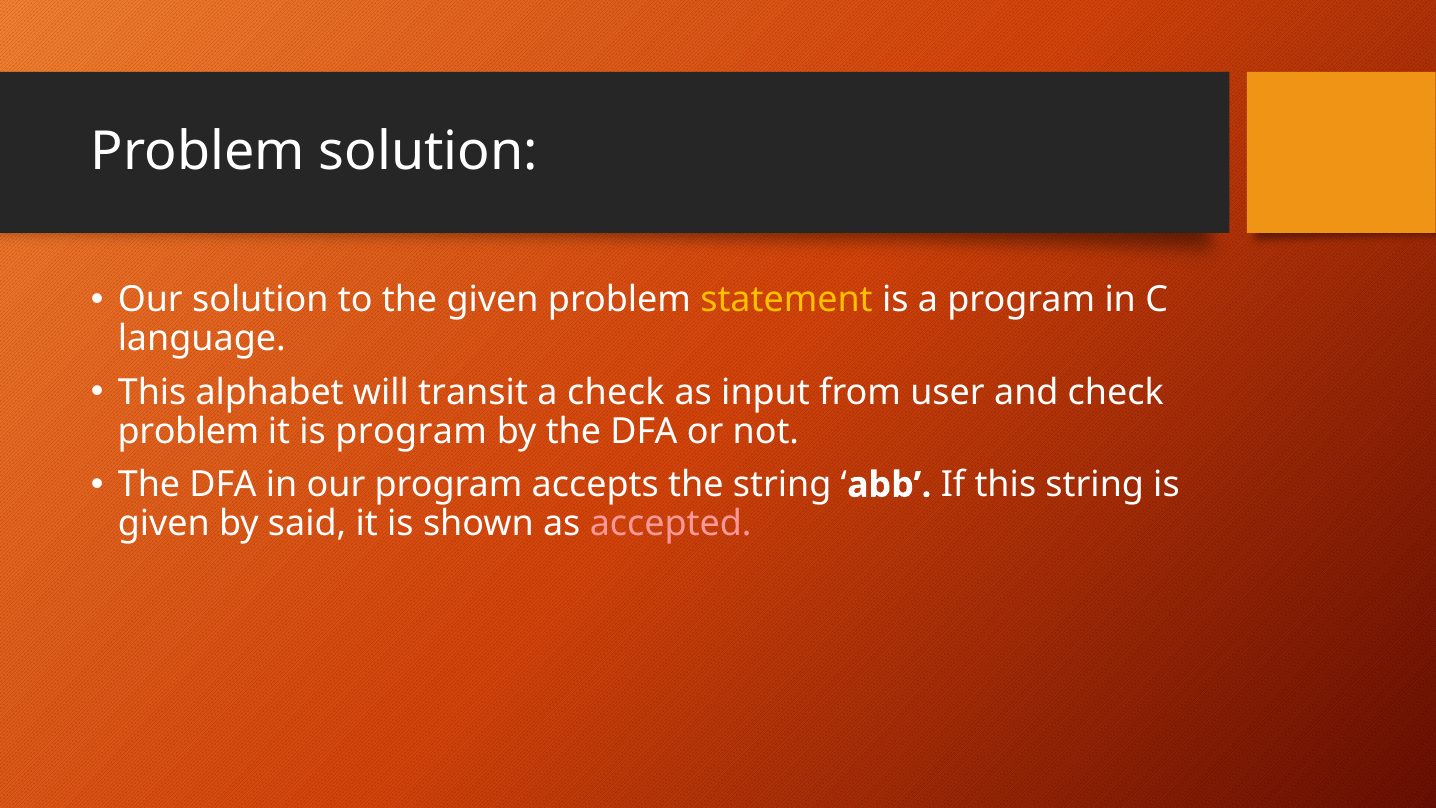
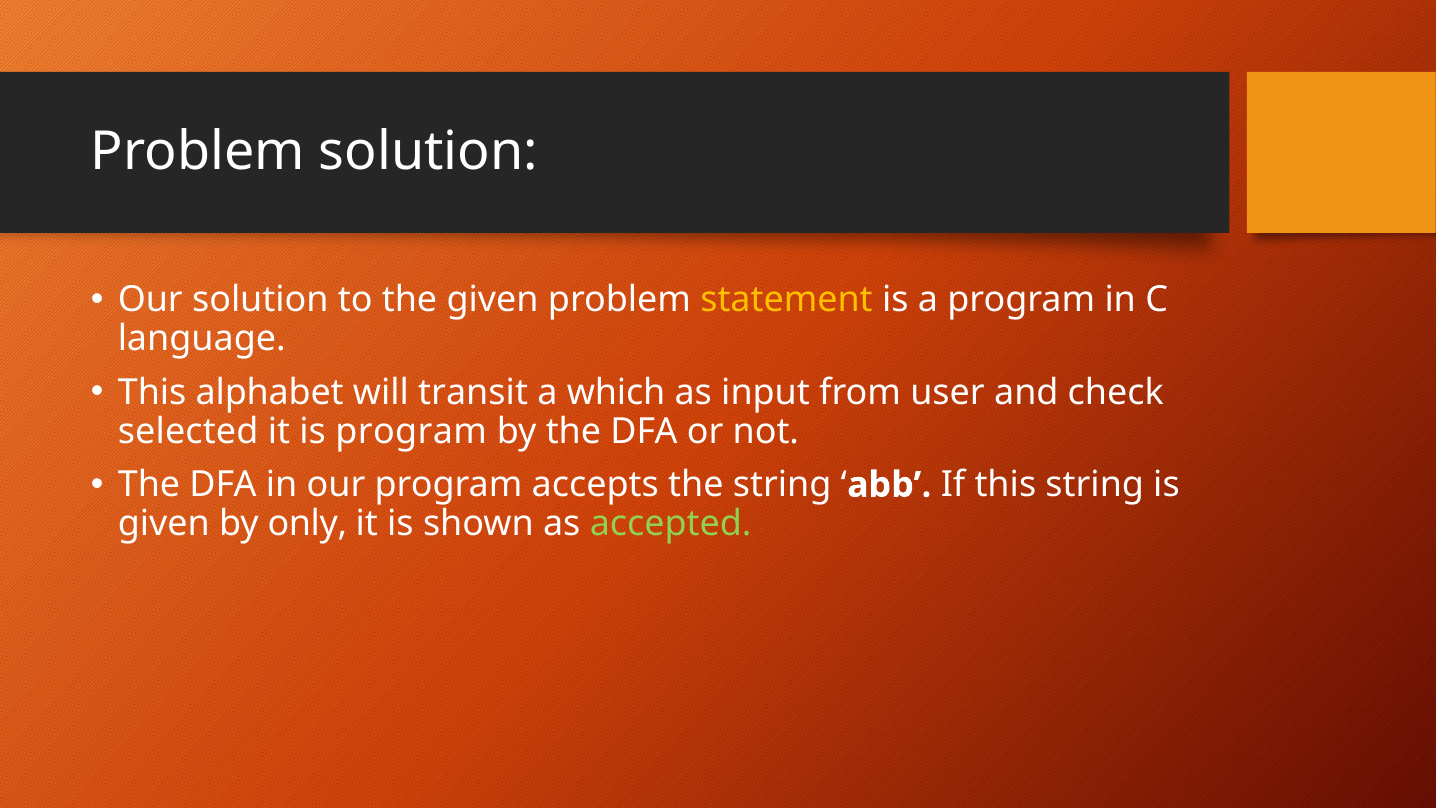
a check: check -> which
problem at (188, 431): problem -> selected
said: said -> only
accepted colour: pink -> light green
